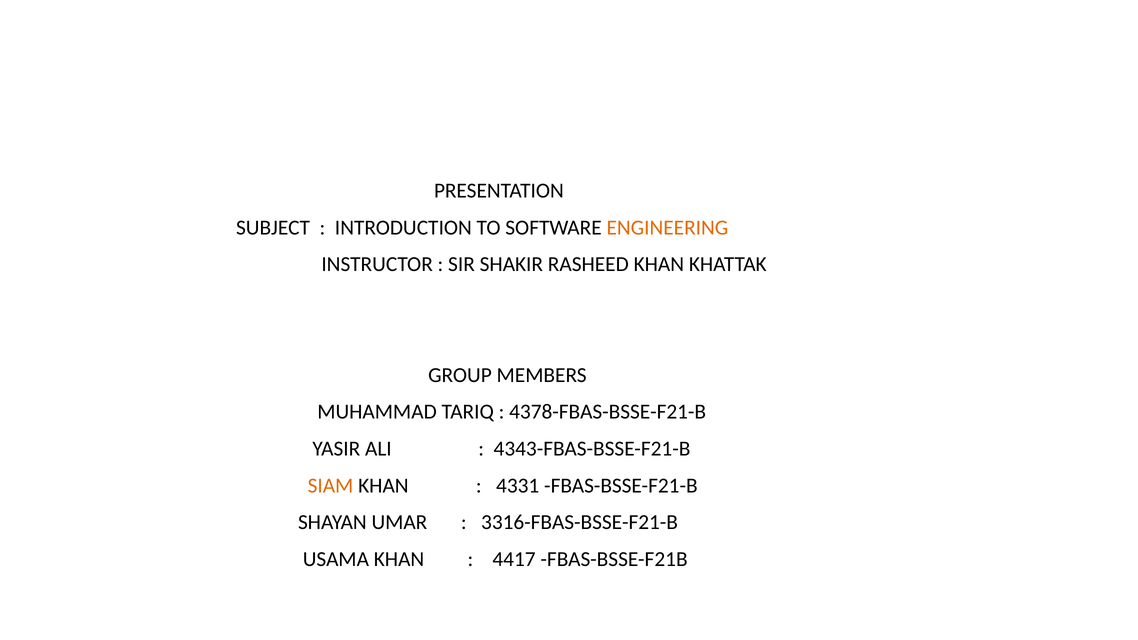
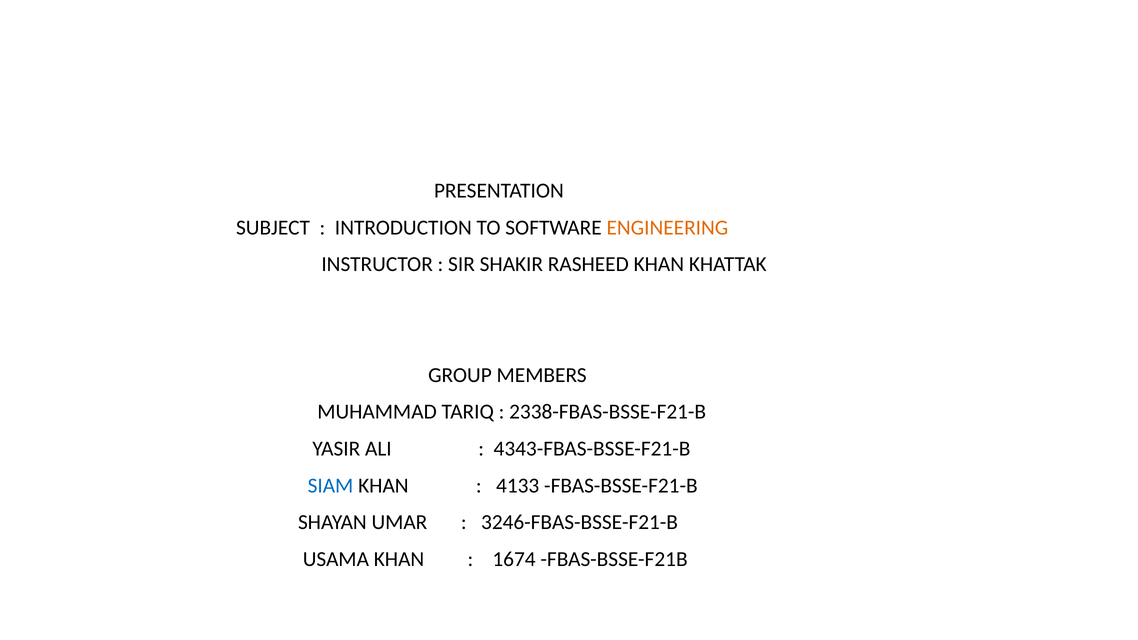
4378-FBAS-BSSE-F21-B: 4378-FBAS-BSSE-F21-B -> 2338-FBAS-BSSE-F21-B
SIAM colour: orange -> blue
4331: 4331 -> 4133
3316-FBAS-BSSE-F21-B: 3316-FBAS-BSSE-F21-B -> 3246-FBAS-BSSE-F21-B
4417: 4417 -> 1674
